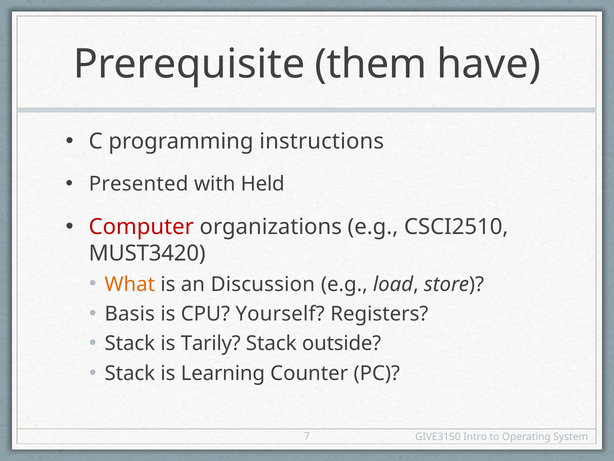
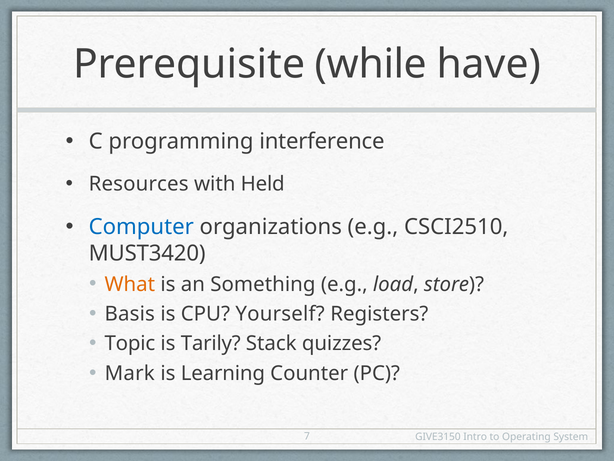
them: them -> while
instructions: instructions -> interference
Presented: Presented -> Resources
Computer colour: red -> blue
Discussion: Discussion -> Something
Stack at (130, 343): Stack -> Topic
outside: outside -> quizzes
Stack at (130, 373): Stack -> Mark
